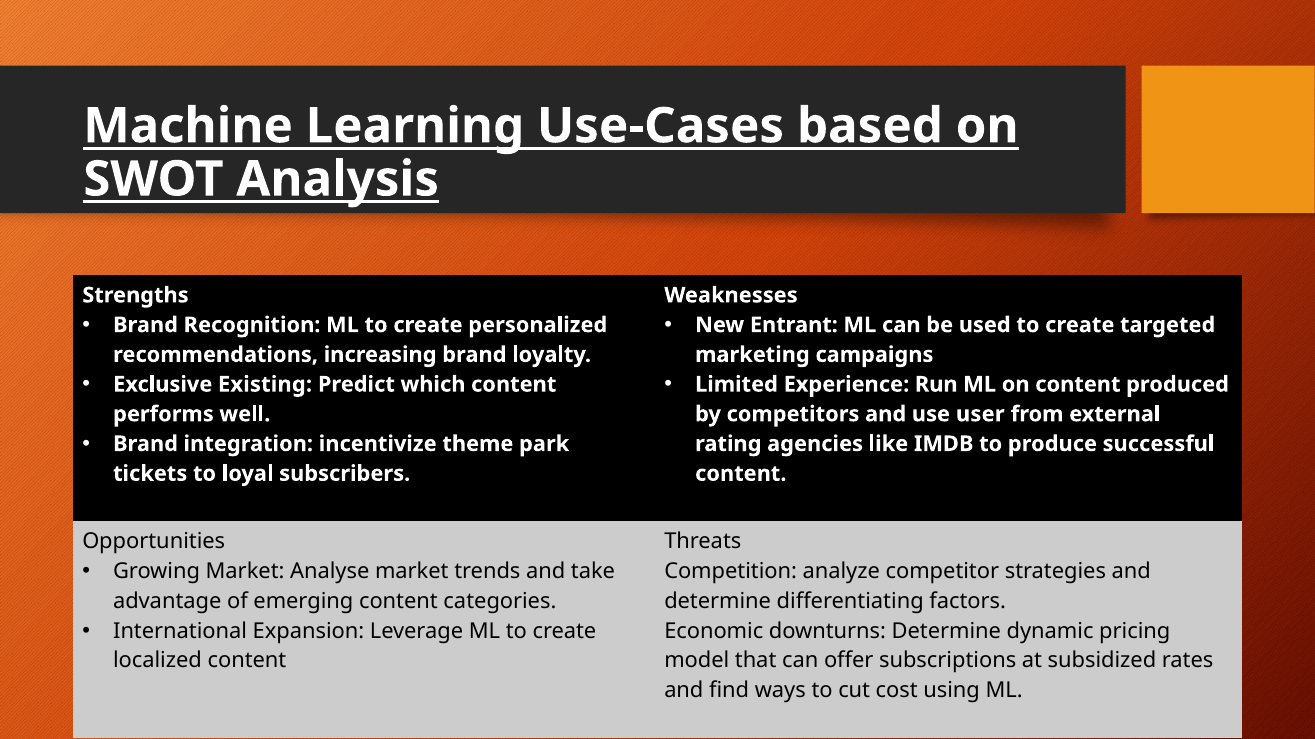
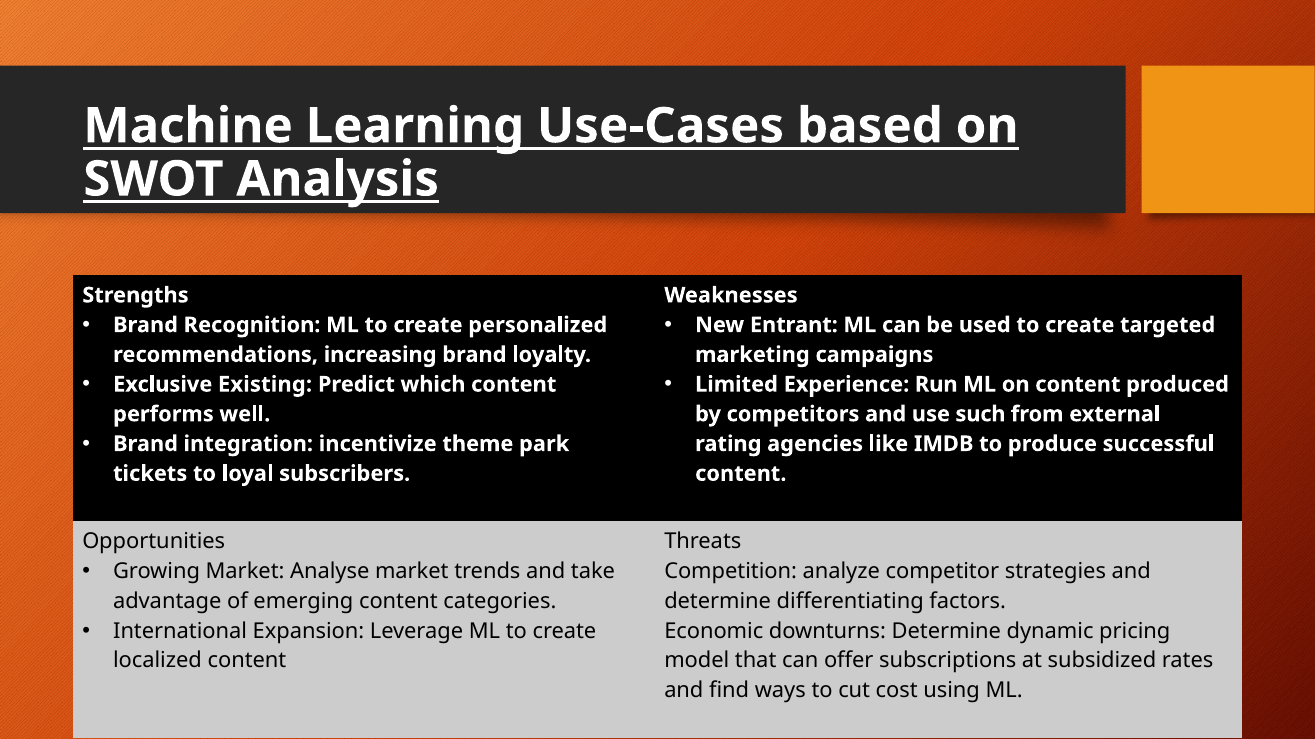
user: user -> such
